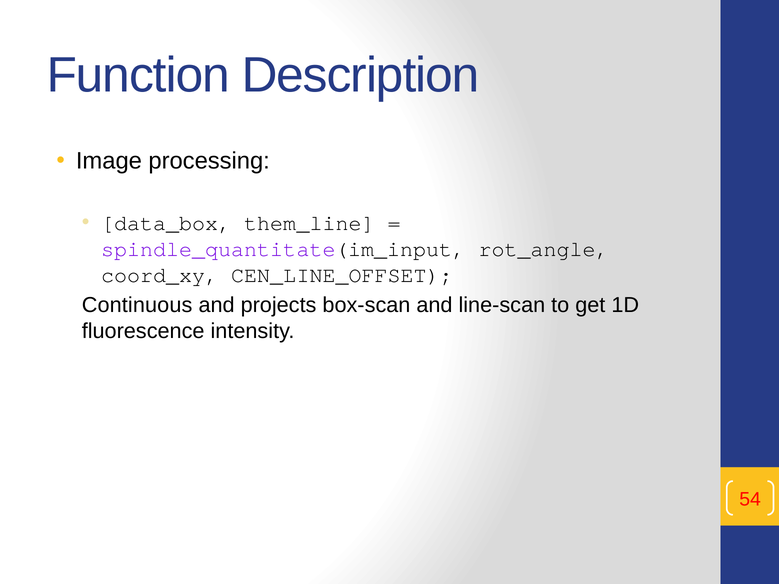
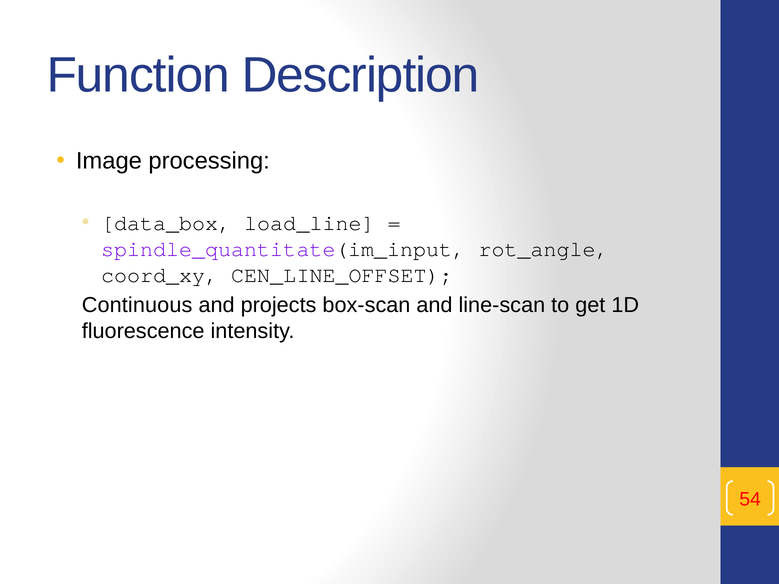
them_line: them_line -> load_line
